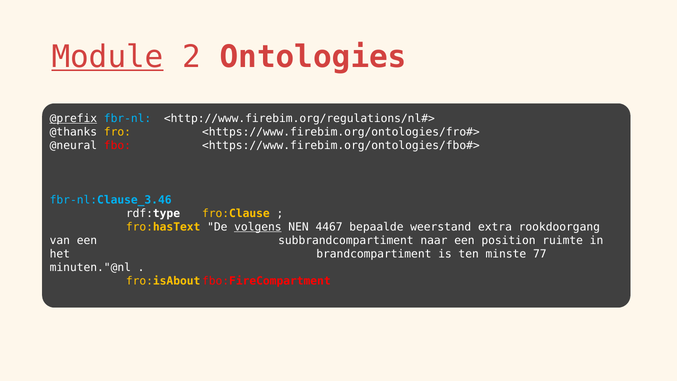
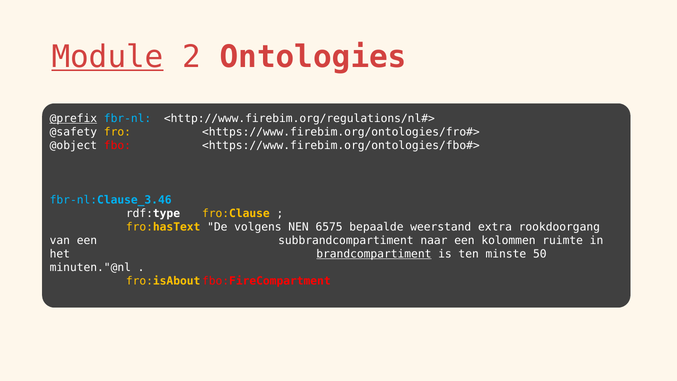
@thanks: @thanks -> @safety
@neural: @neural -> @object
volgens underline: present -> none
4467: 4467 -> 6575
position: position -> kolommen
brandcompartiment underline: none -> present
77: 77 -> 50
